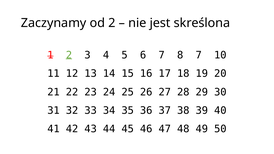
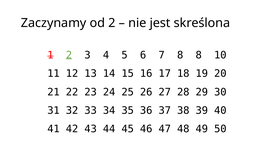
8 7: 7 -> 8
